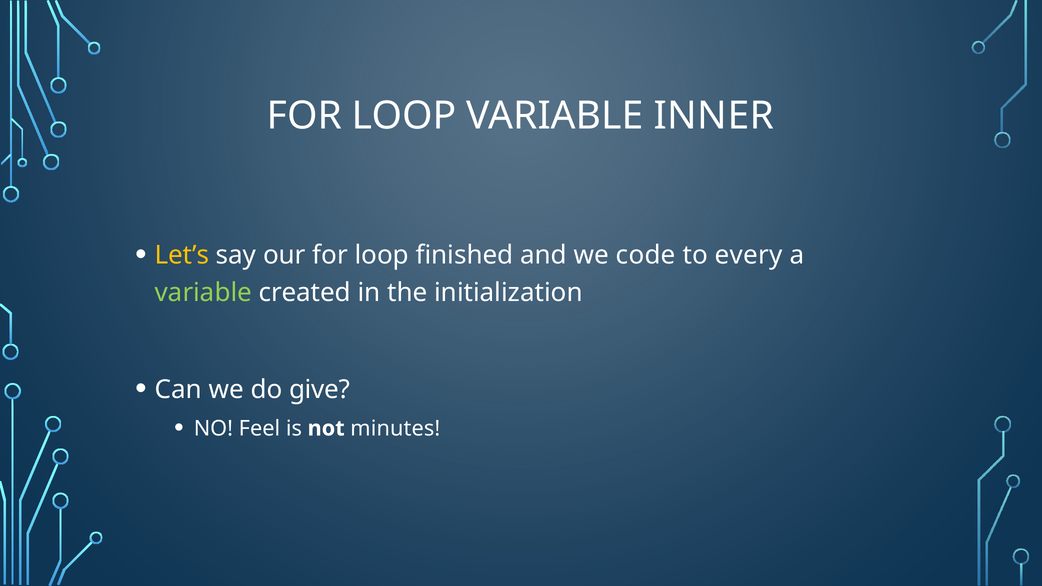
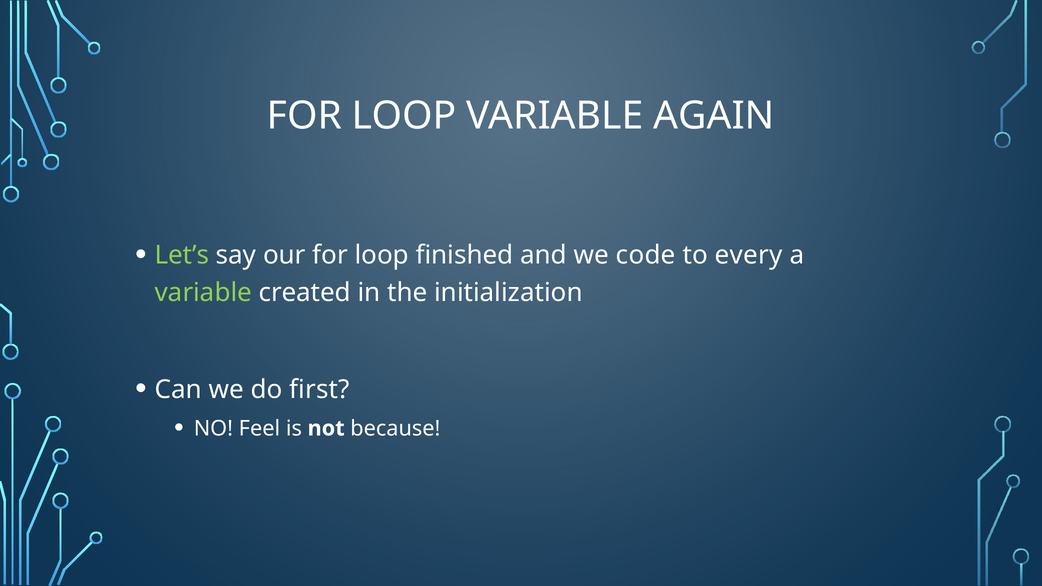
INNER: INNER -> AGAIN
Let’s colour: yellow -> light green
give: give -> first
minutes: minutes -> because
